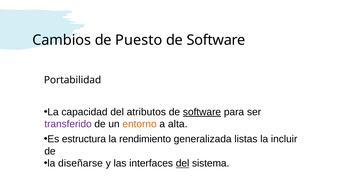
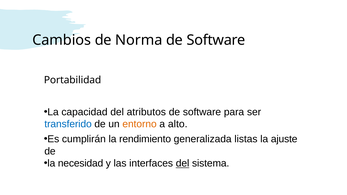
Puesto: Puesto -> Norma
software at (202, 112) underline: present -> none
transferido colour: purple -> blue
alta: alta -> alto
estructura: estructura -> cumplirán
incluir: incluir -> ajuste
diseñarse: diseñarse -> necesidad
